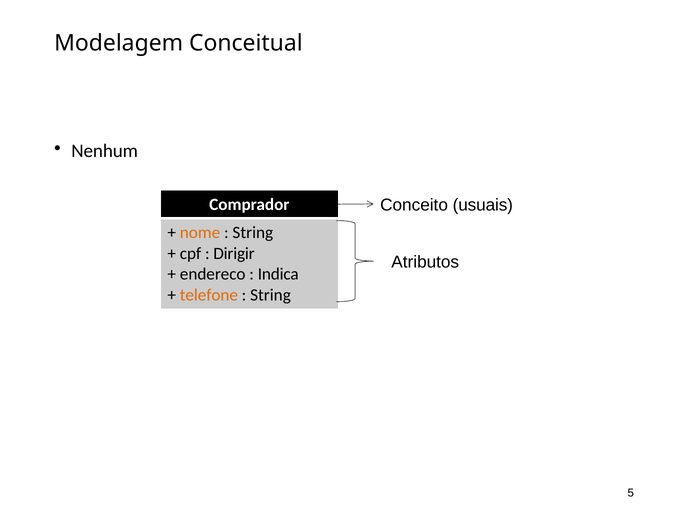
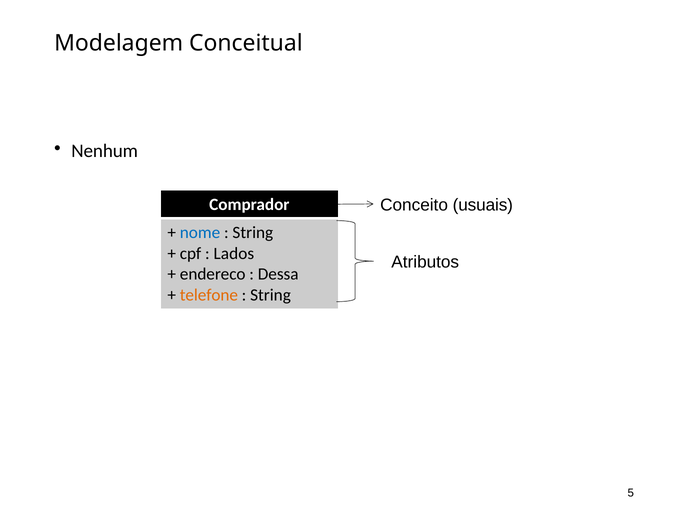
nome colour: orange -> blue
Dirigir: Dirigir -> Lados
Indica: Indica -> Dessa
